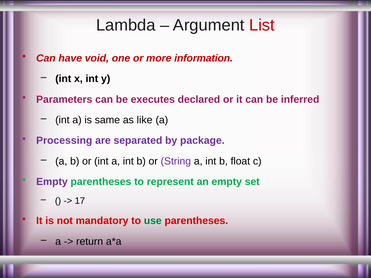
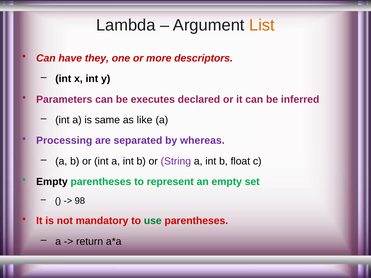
List colour: red -> orange
void: void -> they
information: information -> descriptors
package: package -> whereas
Empty at (52, 182) colour: purple -> black
17: 17 -> 98
